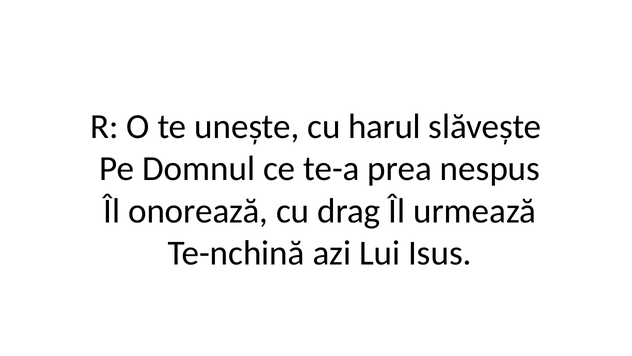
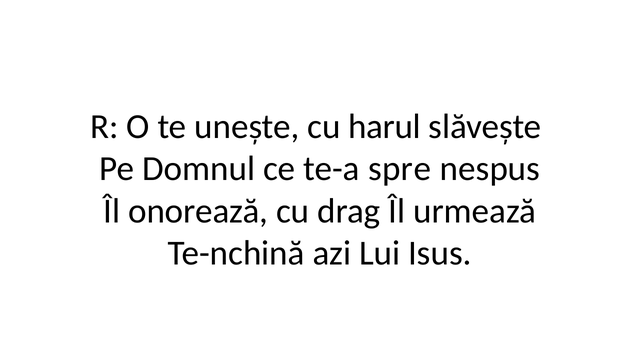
prea: prea -> spre
